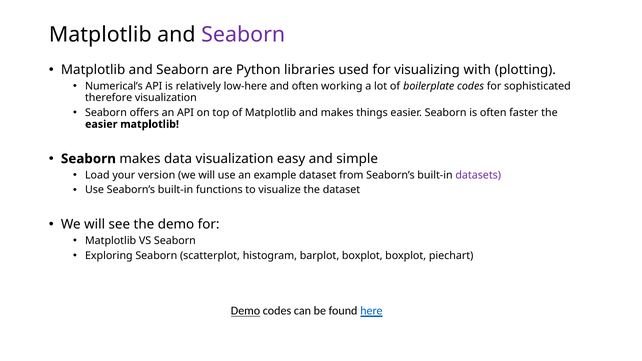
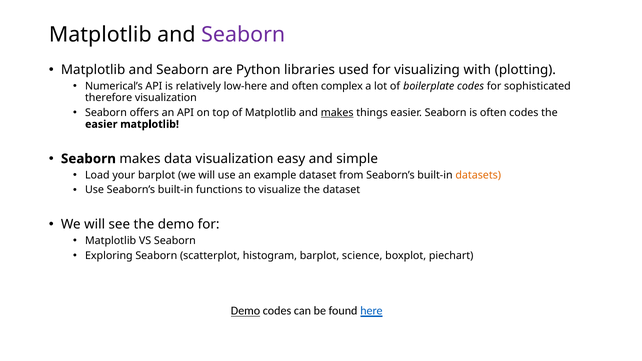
working: working -> complex
makes at (337, 113) underline: none -> present
often faster: faster -> codes
your version: version -> barplot
datasets colour: purple -> orange
barplot boxplot: boxplot -> science
